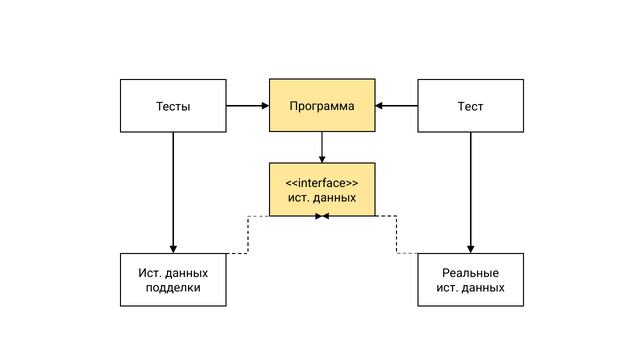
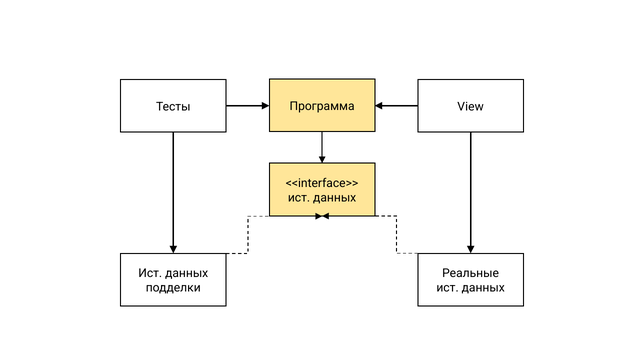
Тест: Тест -> View
